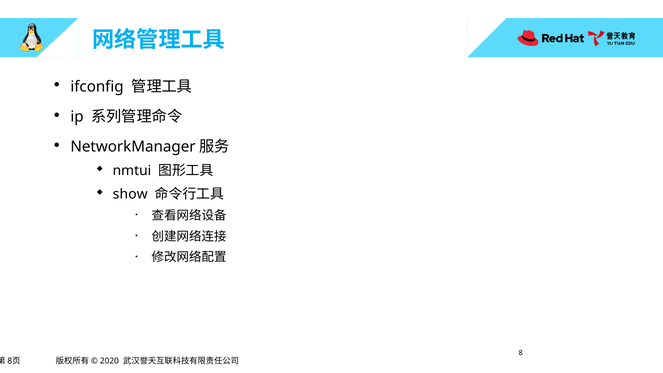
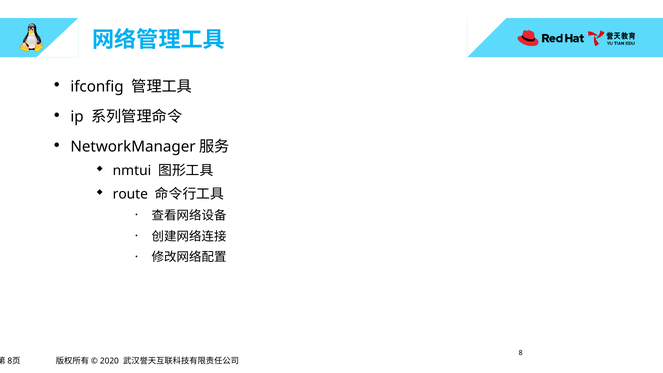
show: show -> route
